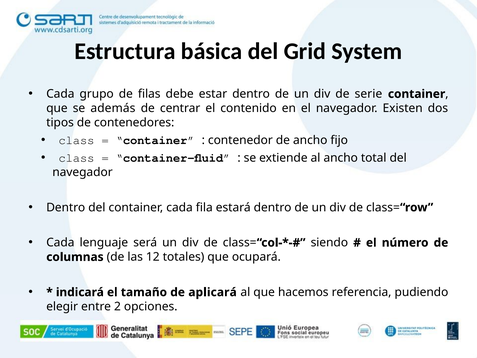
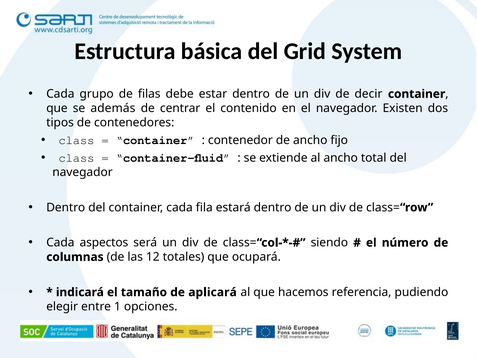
serie: serie -> decir
lenguaje: lenguaje -> aspectos
2: 2 -> 1
